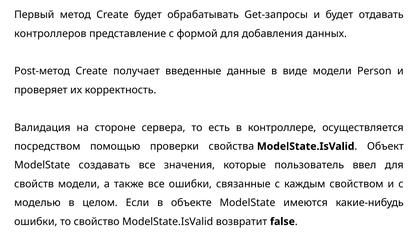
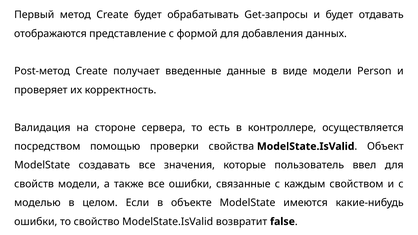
контроллеров: контроллеров -> отображаются
